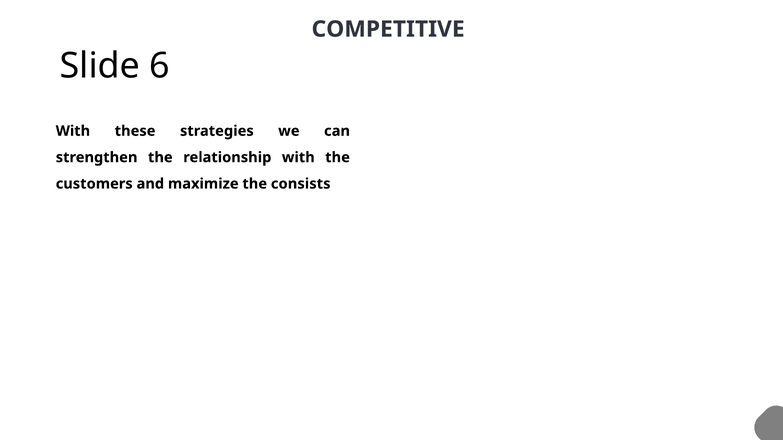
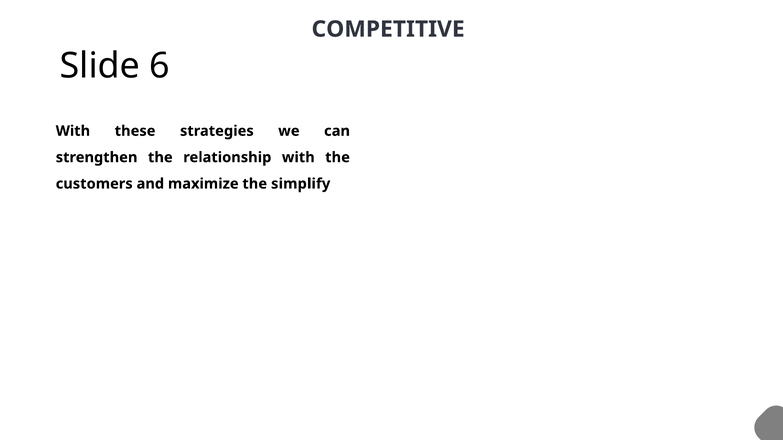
consists: consists -> simplify
